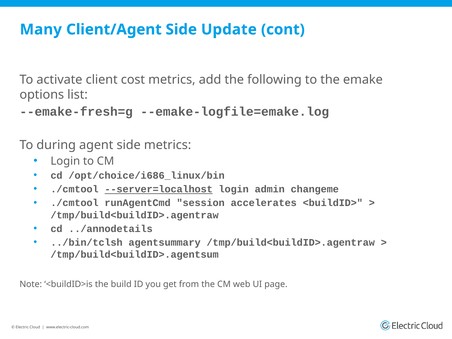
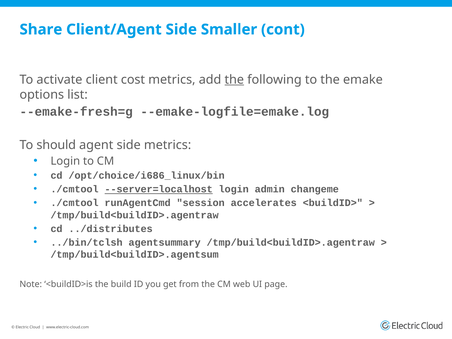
Many: Many -> Share
Update: Update -> Smaller
the at (234, 80) underline: none -> present
during: during -> should
../annodetails: ../annodetails -> ../distributes
